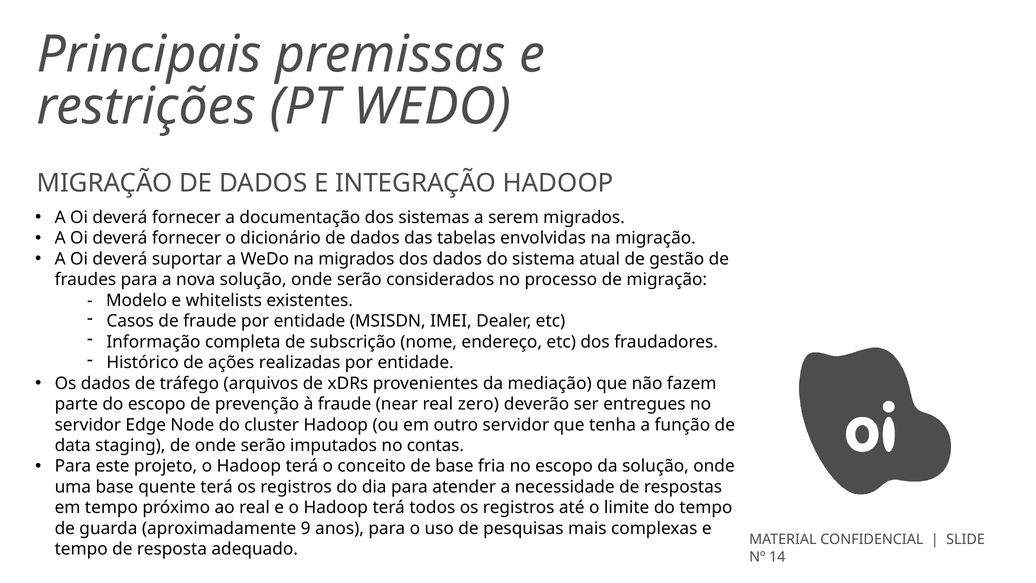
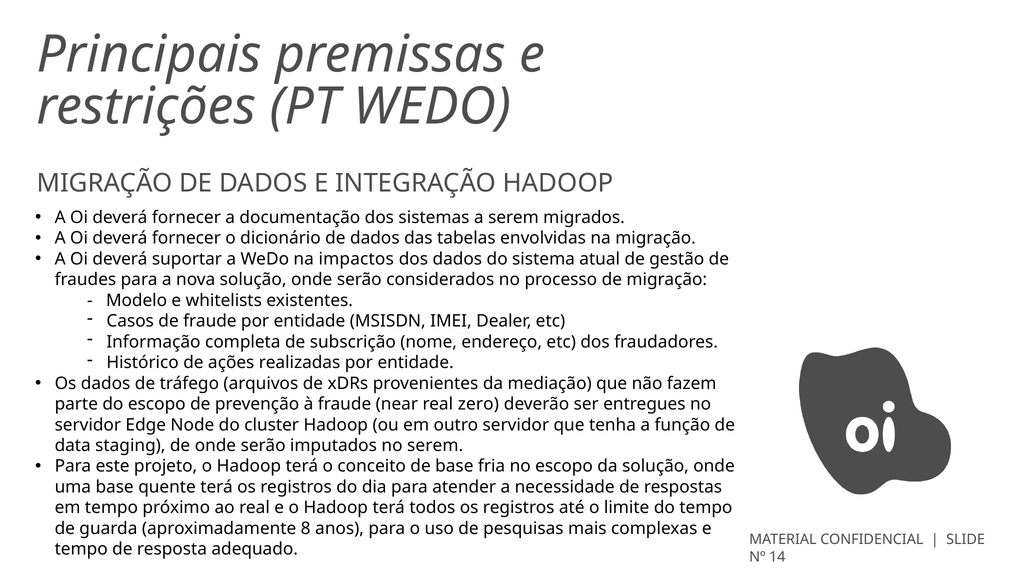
na migrados: migrados -> impactos
no contas: contas -> serem
9: 9 -> 8
